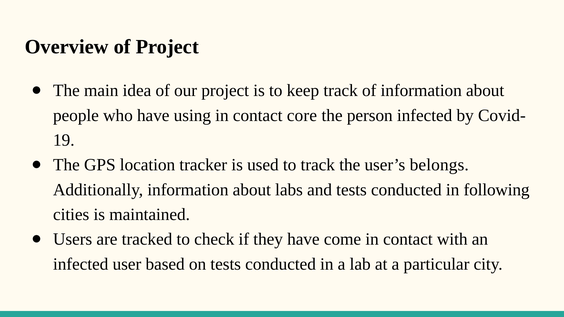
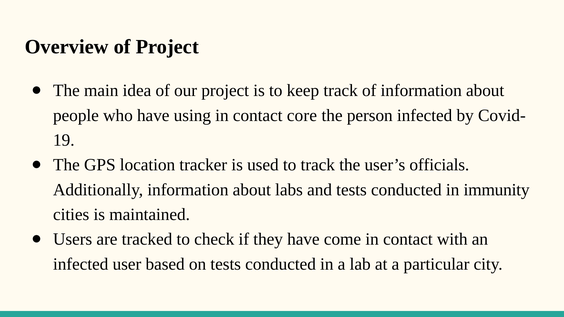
belongs: belongs -> officials
following: following -> immunity
